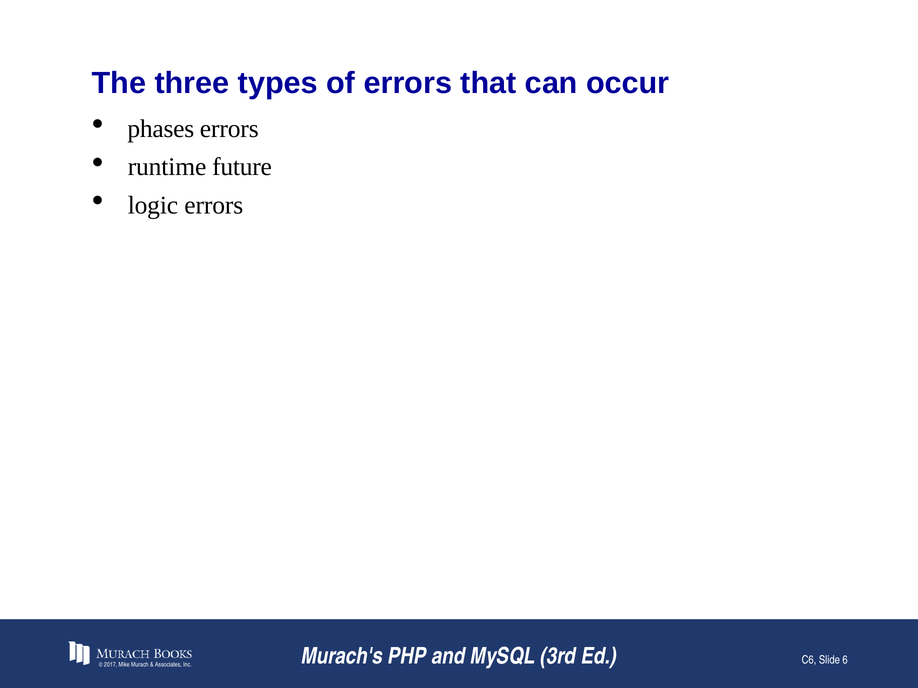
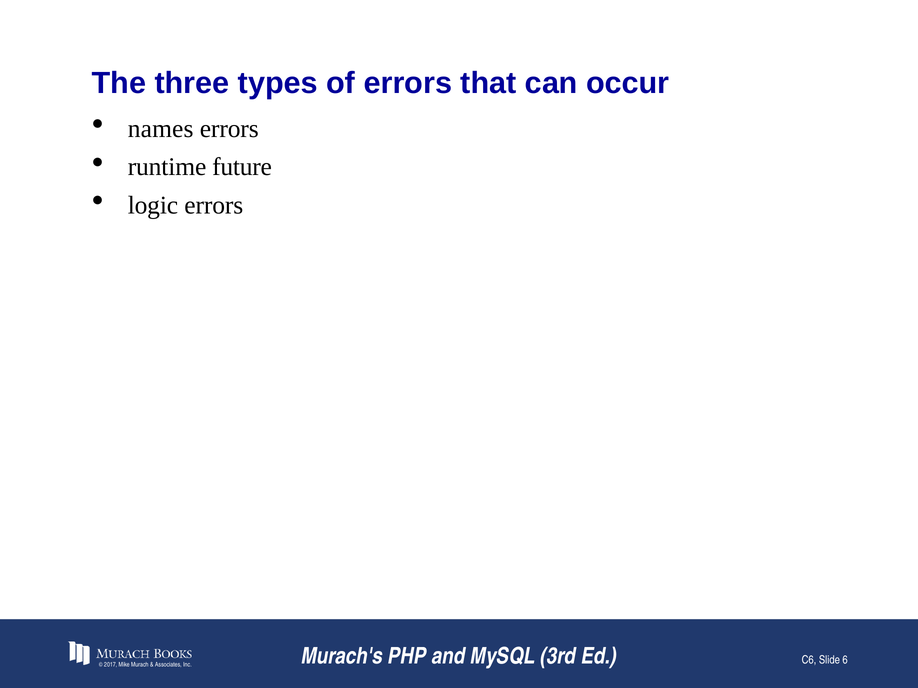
phases: phases -> names
